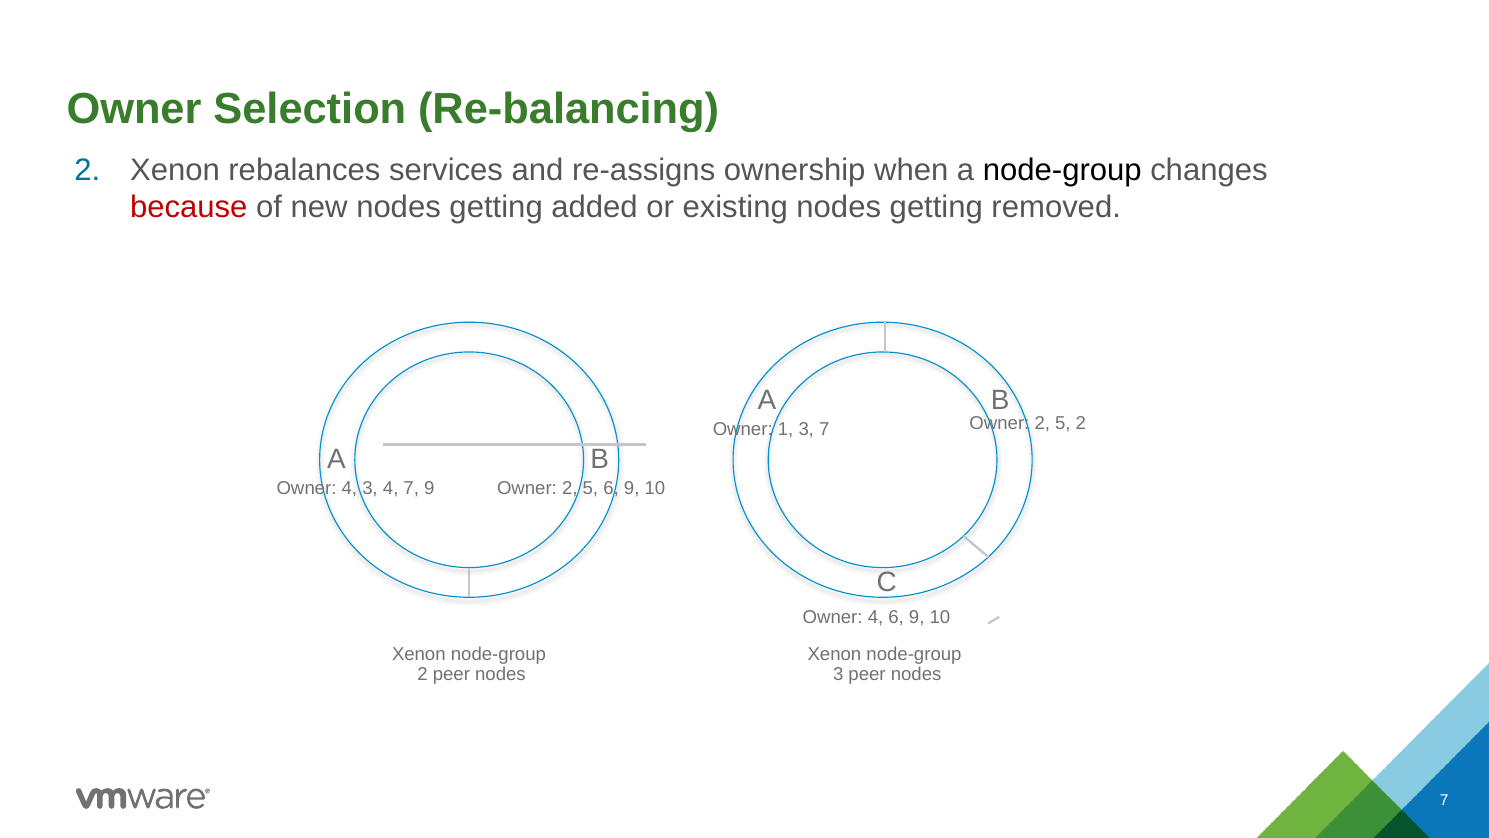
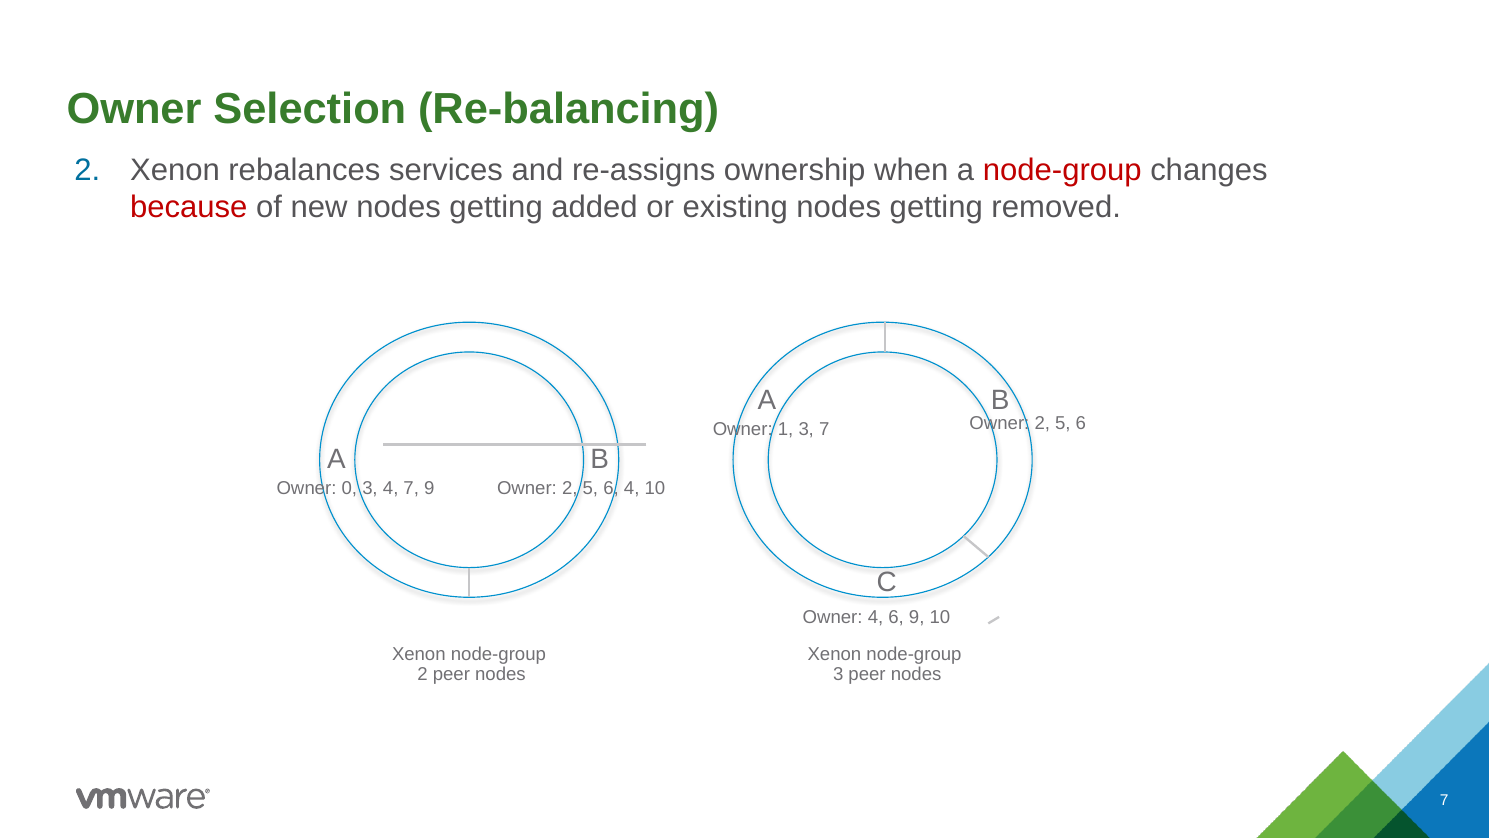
node-group at (1062, 170) colour: black -> red
2 at (1081, 423): 2 -> 6
4 at (349, 488): 4 -> 0
5 6 9: 9 -> 4
